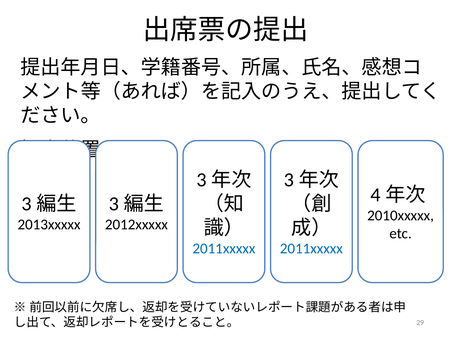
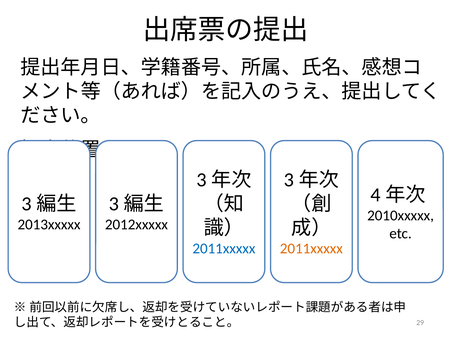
2011xxxxx at (311, 249) colour: blue -> orange
